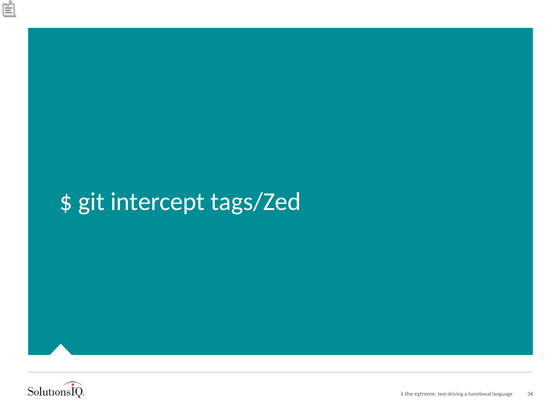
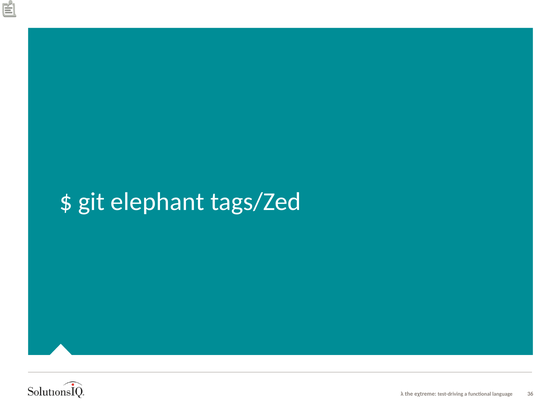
intercept: intercept -> elephant
